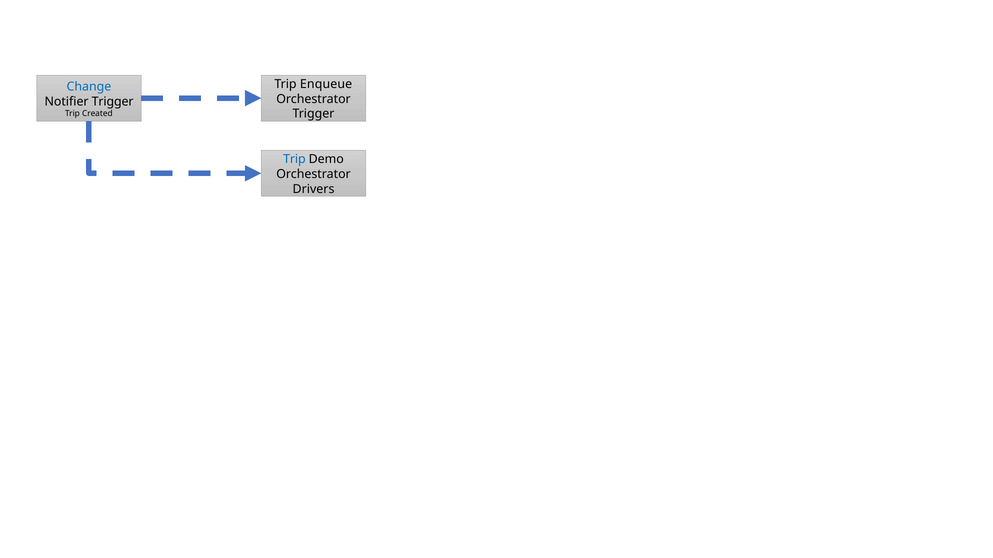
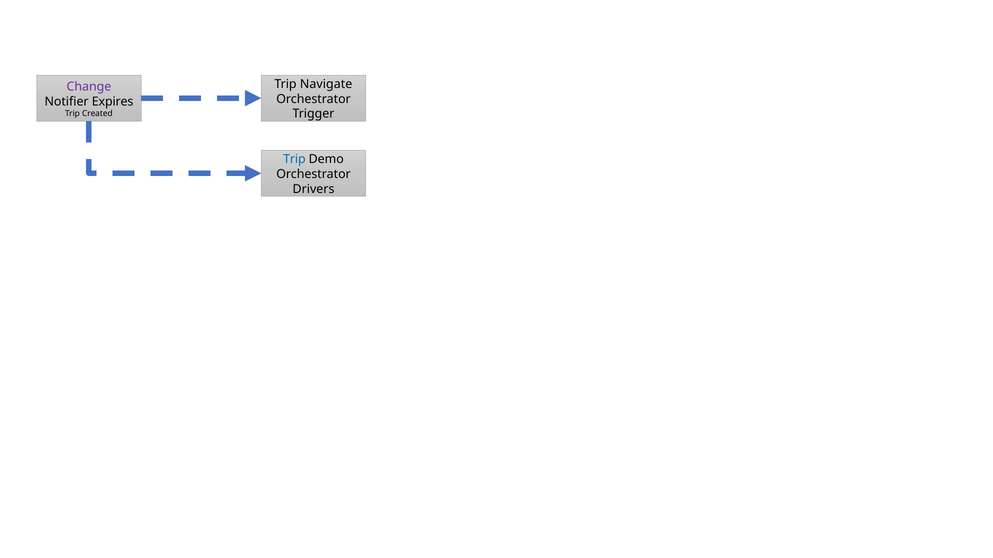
Enqueue: Enqueue -> Navigate
Change colour: blue -> purple
Notifier Trigger: Trigger -> Expires
